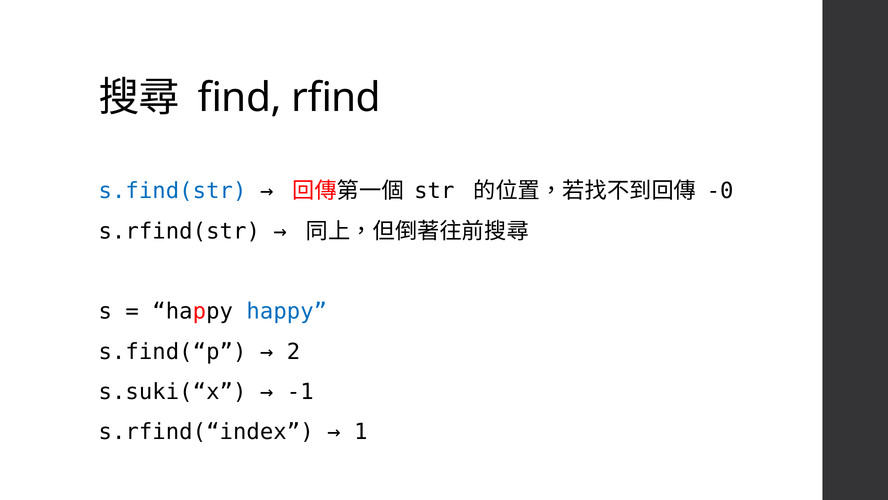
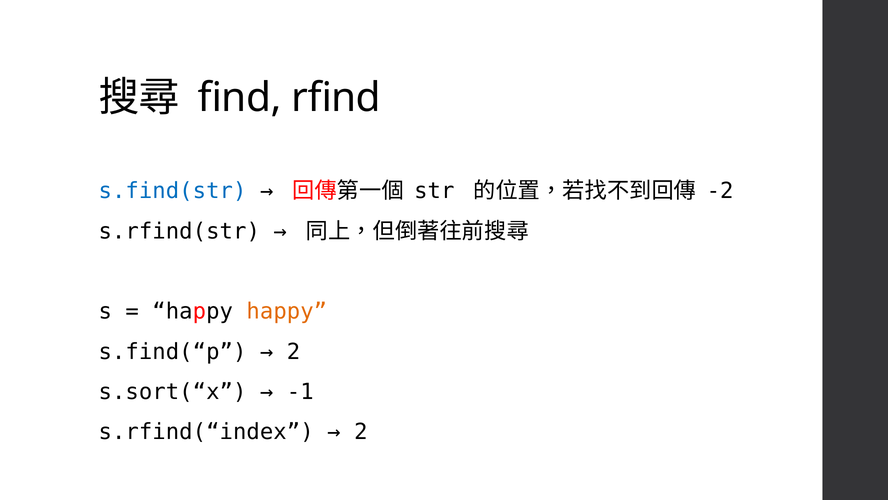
-0: -0 -> -2
happy at (287, 311) colour: blue -> orange
s.suki(“x: s.suki(“x -> s.sort(“x
1 at (361, 432): 1 -> 2
